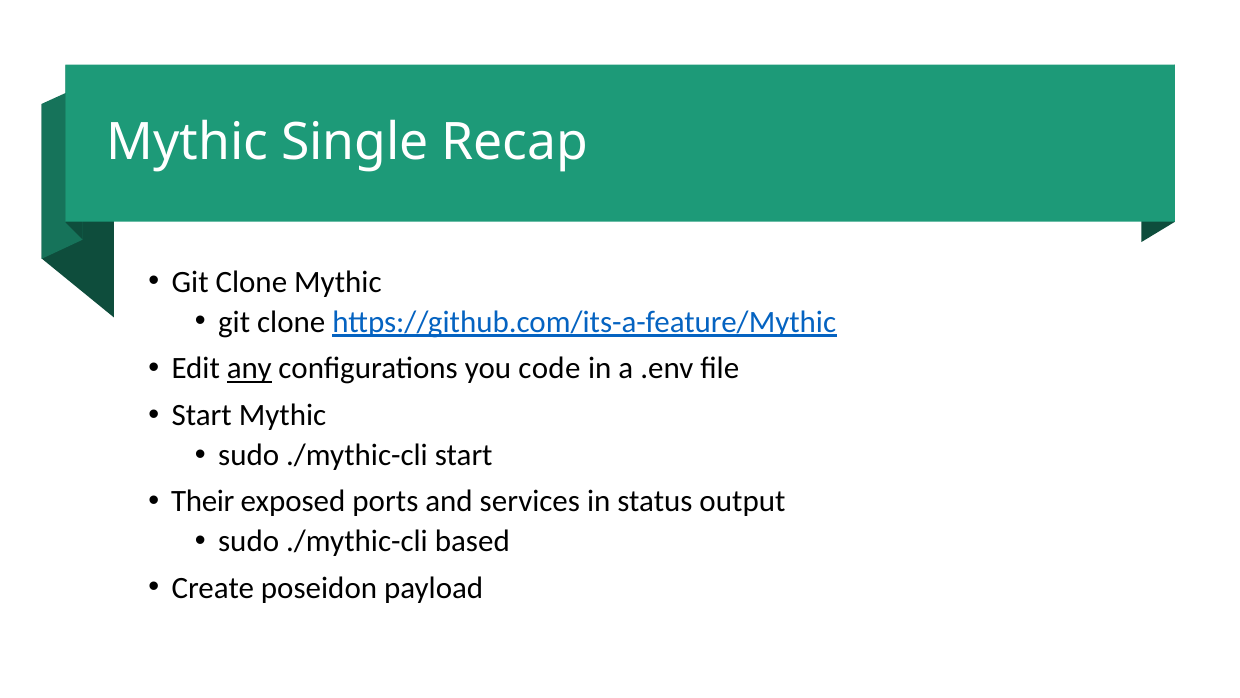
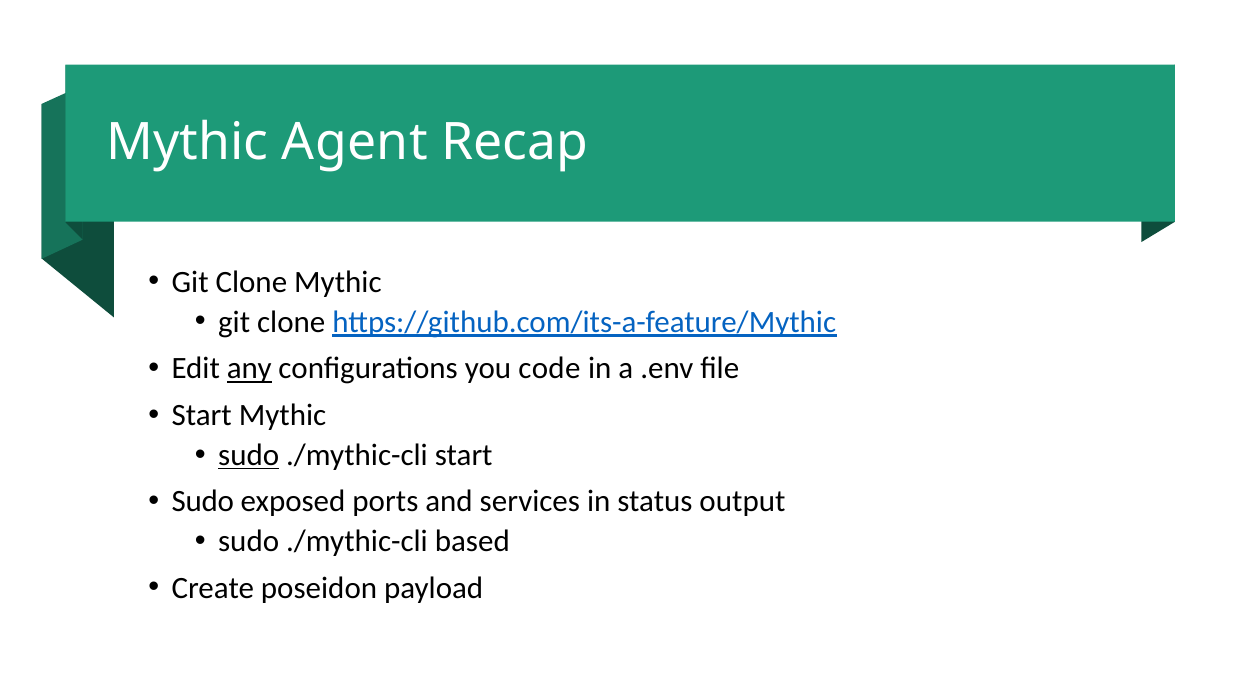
Single: Single -> Agent
sudo at (249, 455) underline: none -> present
Their at (203, 501): Their -> Sudo
